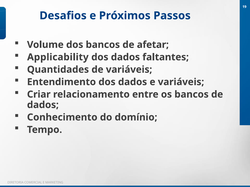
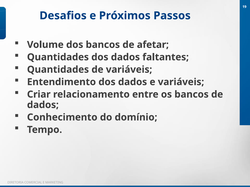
Applicability at (58, 57): Applicability -> Quantidades
